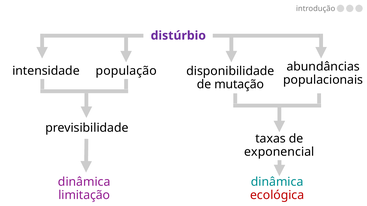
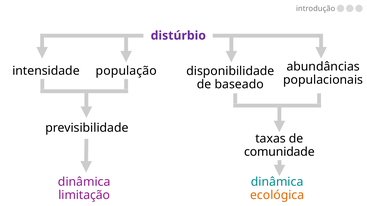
mutação: mutação -> baseado
exponencial: exponencial -> comunidade
ecológica colour: red -> orange
